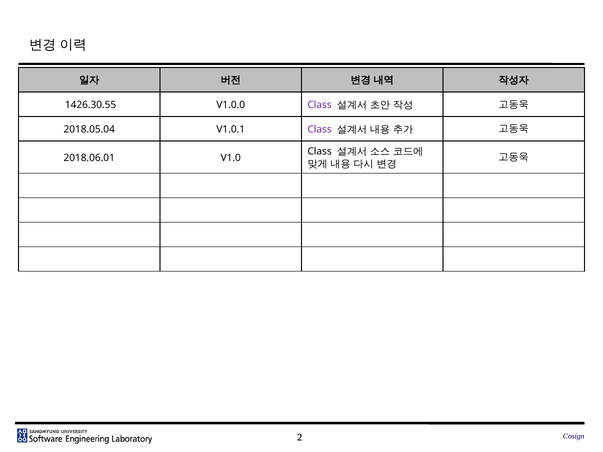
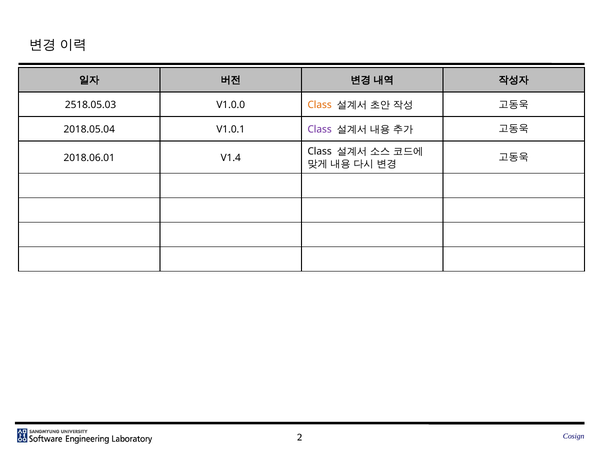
1426.30.55: 1426.30.55 -> 2518.05.03
Class at (320, 105) colour: purple -> orange
V1.0: V1.0 -> V1.4
